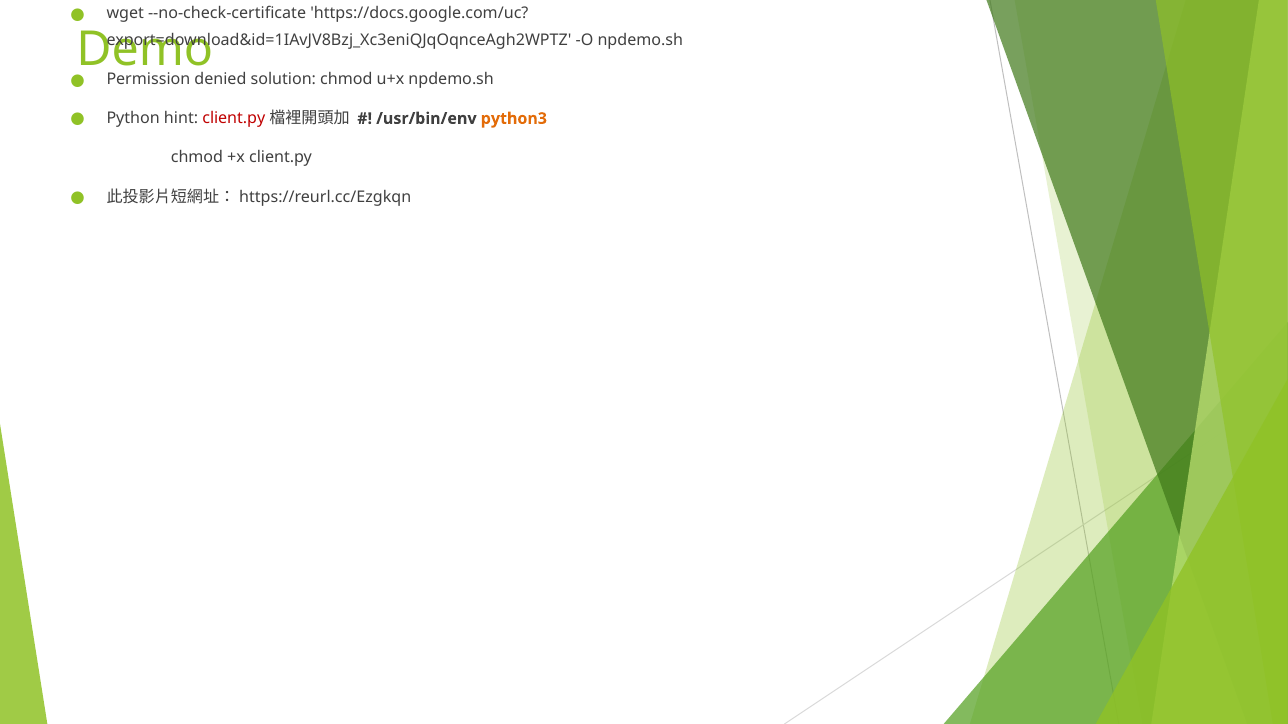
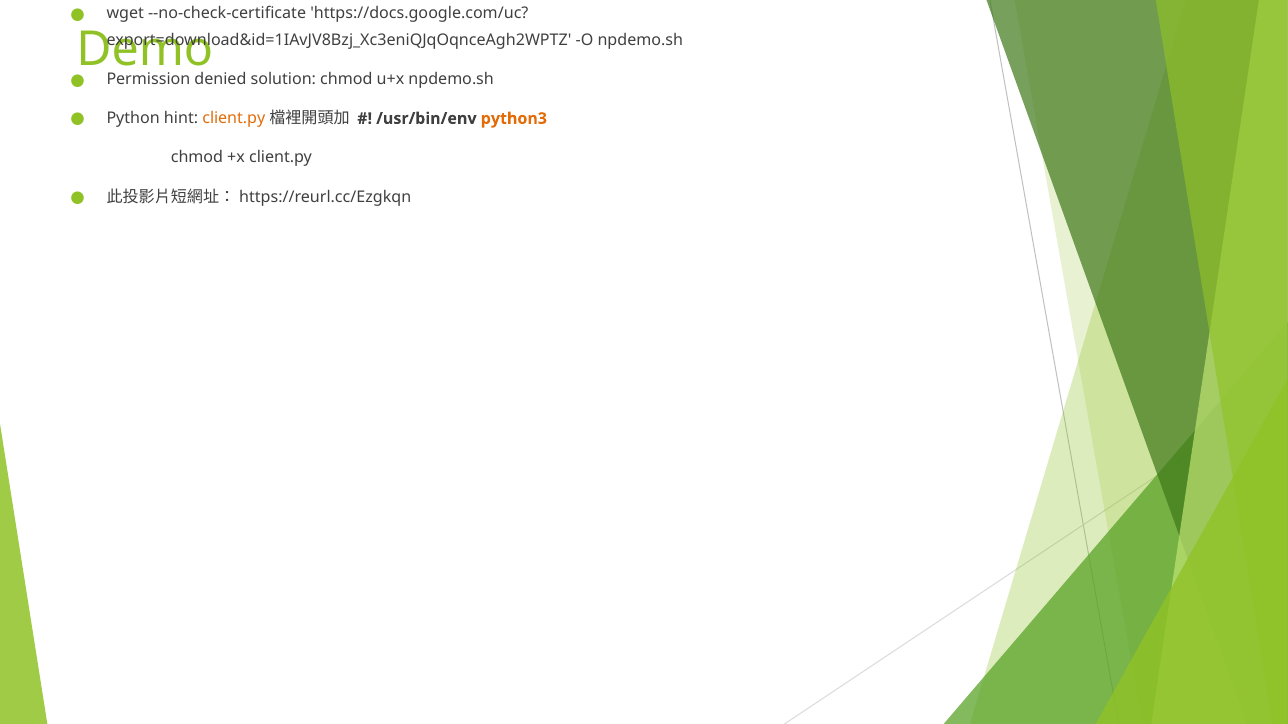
client.py at (234, 119) colour: red -> orange
